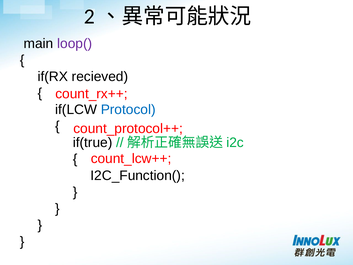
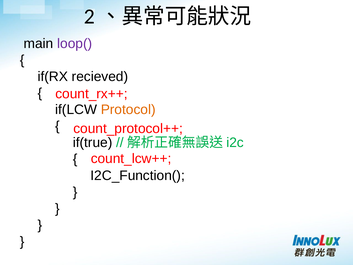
Protocol colour: blue -> orange
